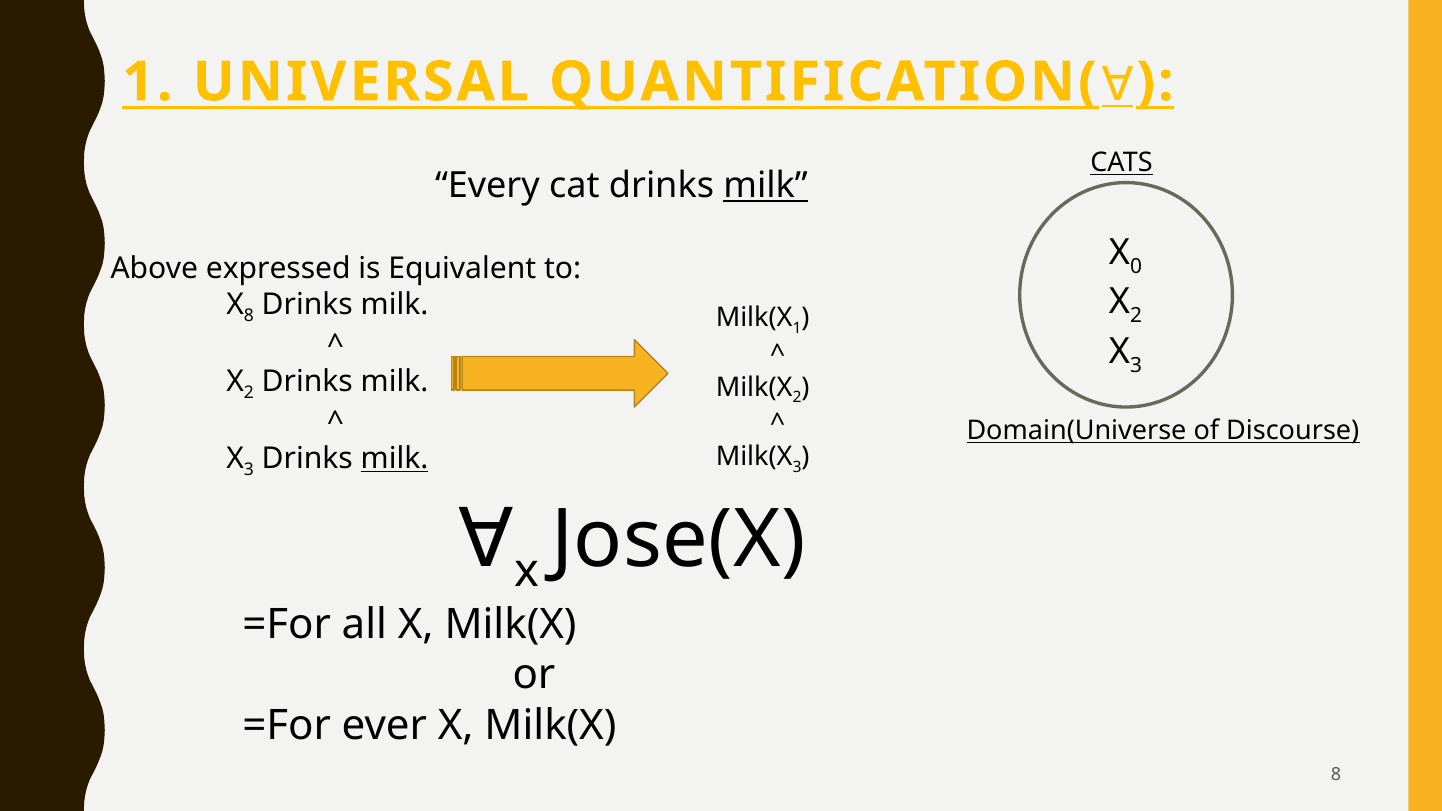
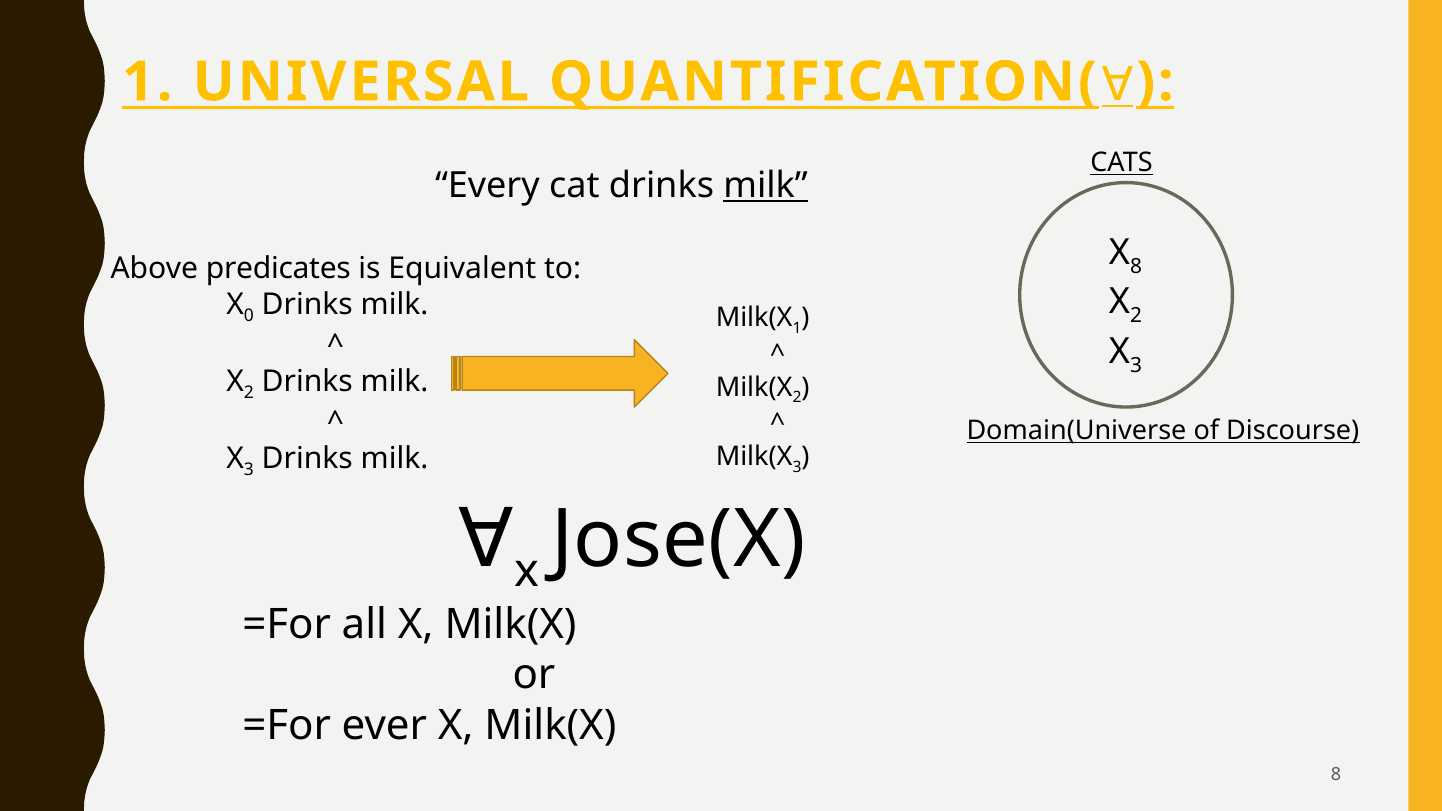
X 0: 0 -> 8
expressed: expressed -> predicates
X 8: 8 -> 0
milk at (395, 459) underline: present -> none
